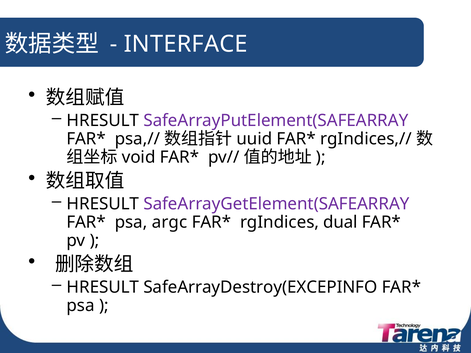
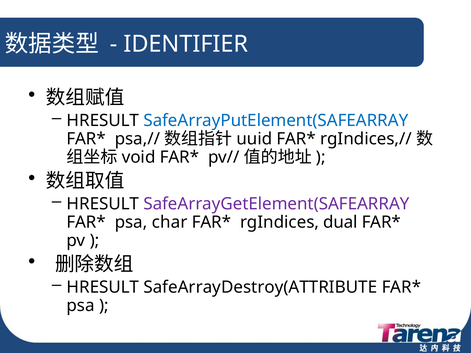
INTERFACE: INTERFACE -> IDENTIFIER
SafeArrayPutElement(SAFEARRAY colour: purple -> blue
argc: argc -> char
SafeArrayDestroy(EXCEPINFO: SafeArrayDestroy(EXCEPINFO -> SafeArrayDestroy(ATTRIBUTE
